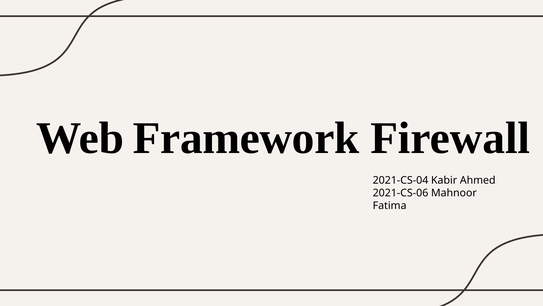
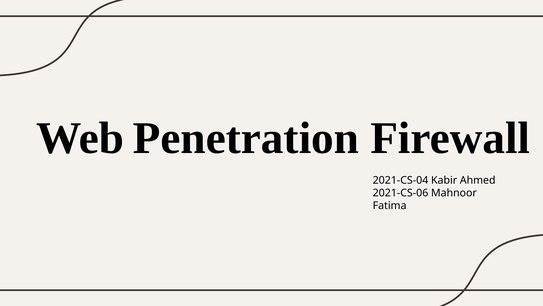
Framework: Framework -> Penetration
